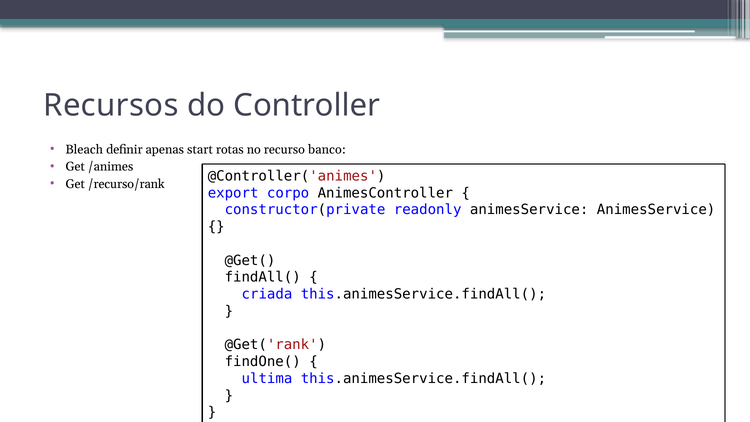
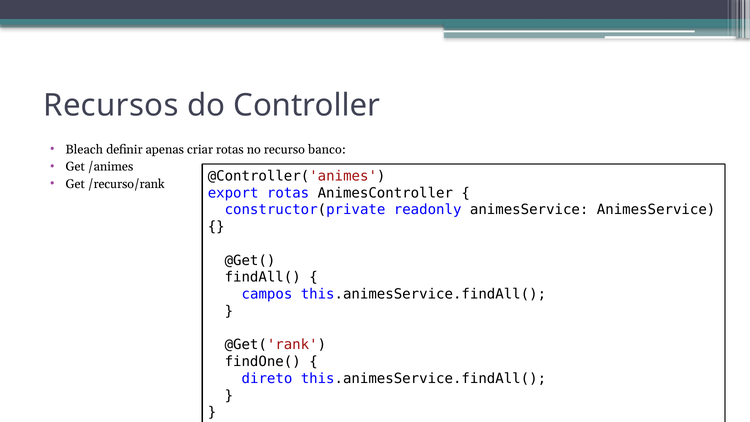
start: start -> criar
export corpo: corpo -> rotas
criada: criada -> campos
ultima: ultima -> direto
